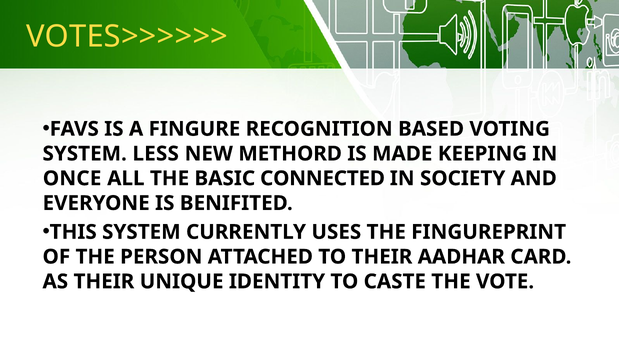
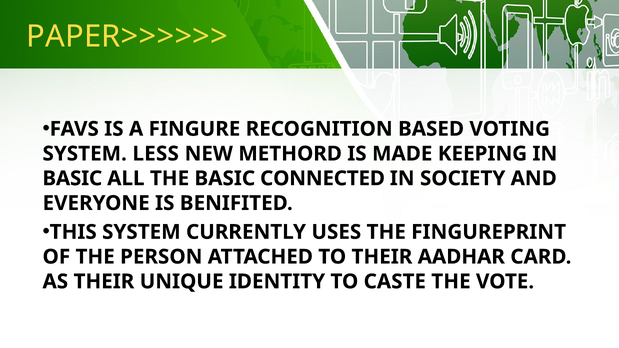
VOTES>>>>>>: VOTES>>>>>> -> PAPER>>>>>>
ONCE at (72, 179): ONCE -> BASIC
